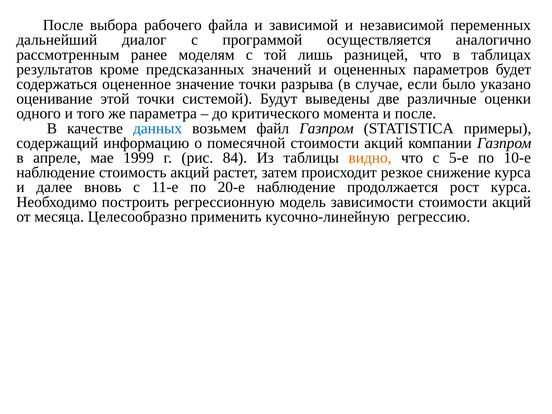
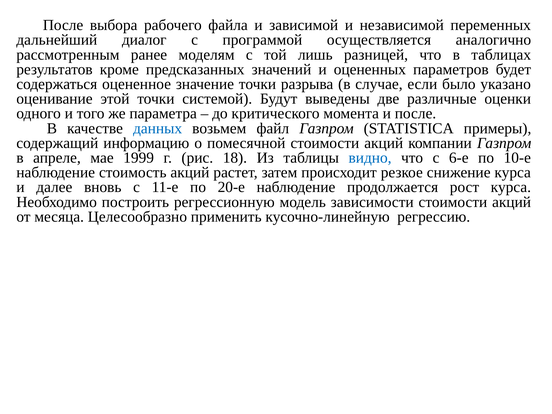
84: 84 -> 18
видно colour: orange -> blue
5-е: 5-е -> 6-е
